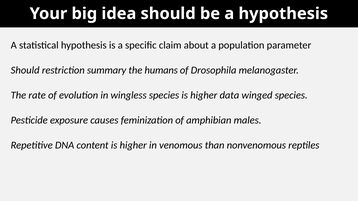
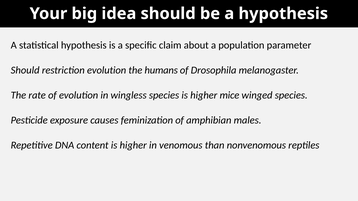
restriction summary: summary -> evolution
data: data -> mice
